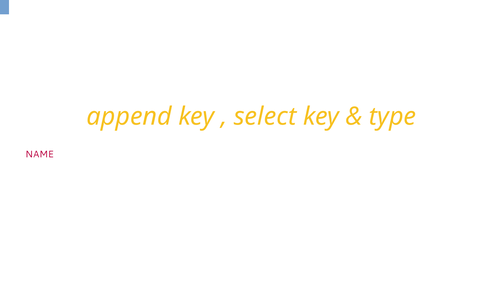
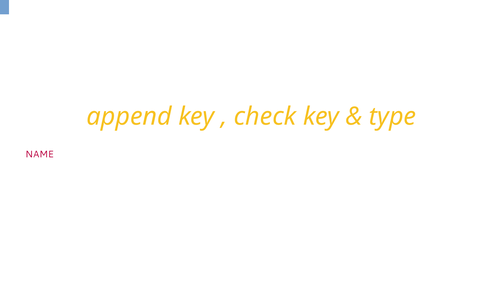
select: select -> check
